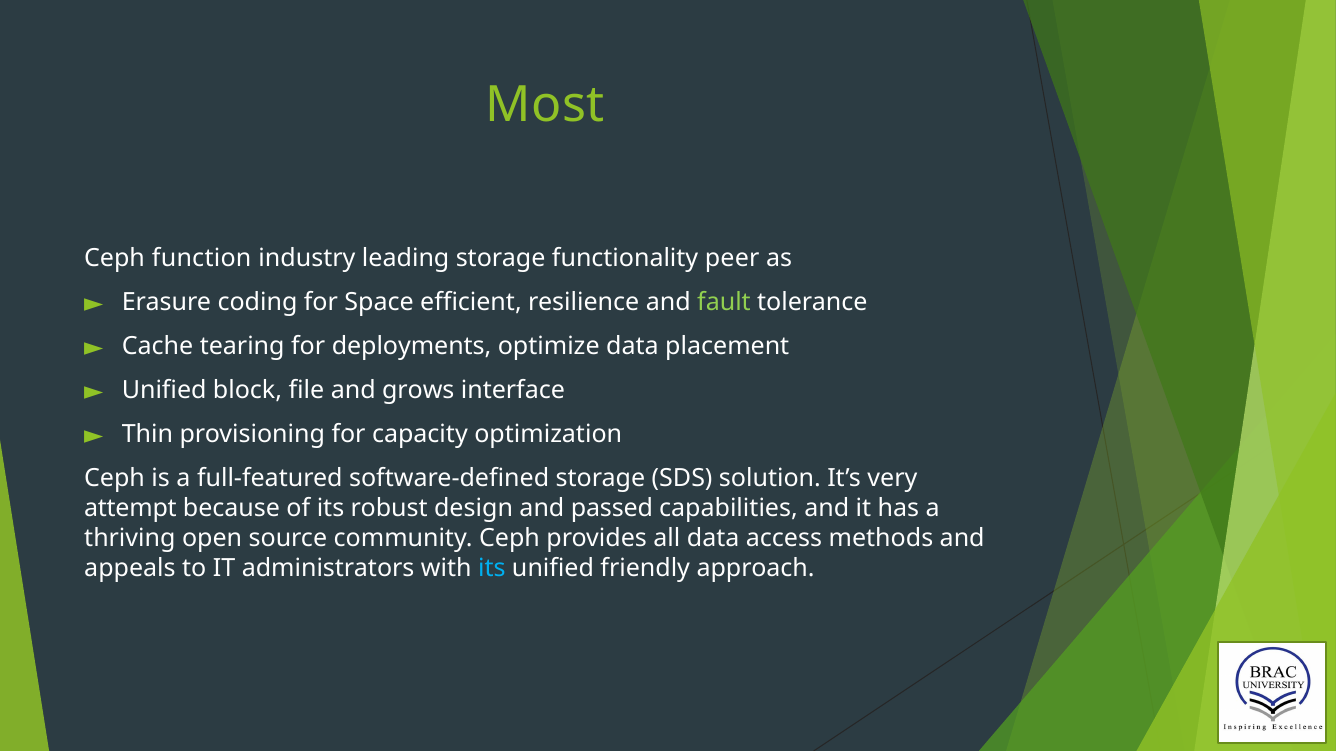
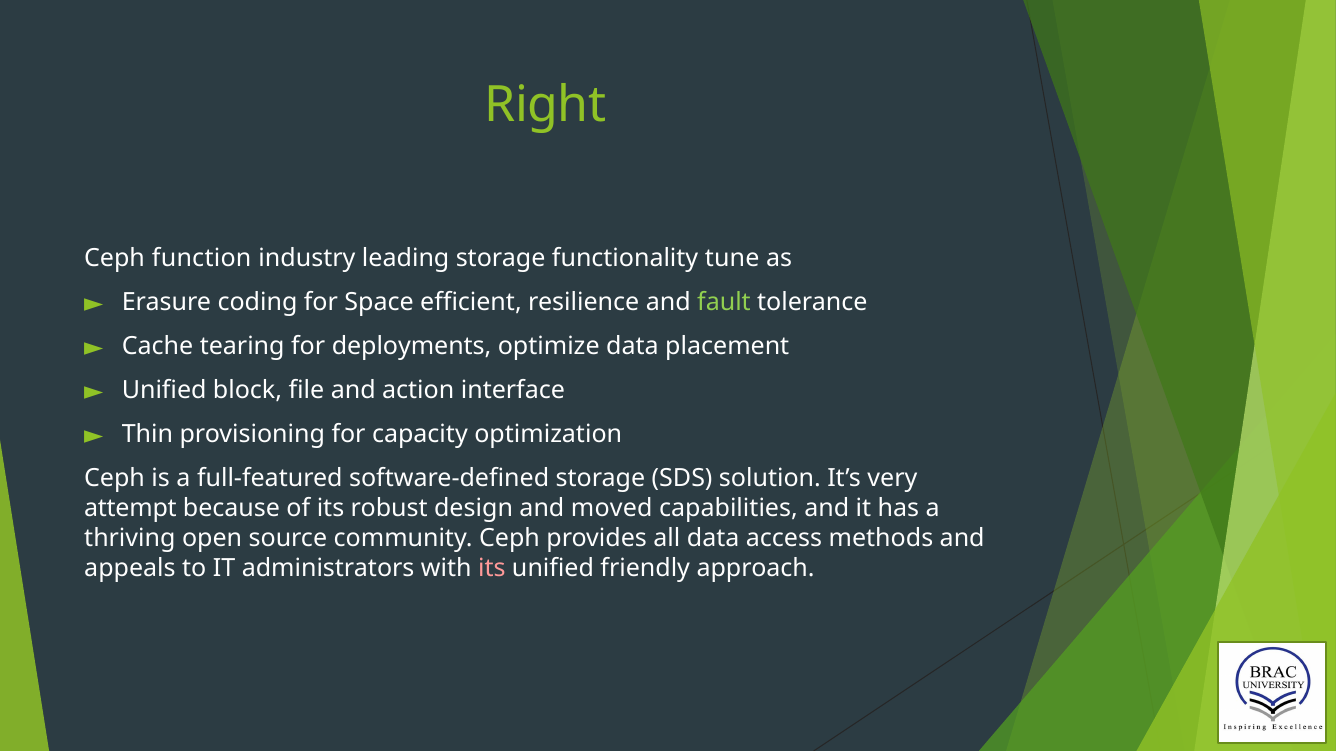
Most: Most -> Right
peer: peer -> tune
grows: grows -> action
passed: passed -> moved
its at (492, 569) colour: light blue -> pink
